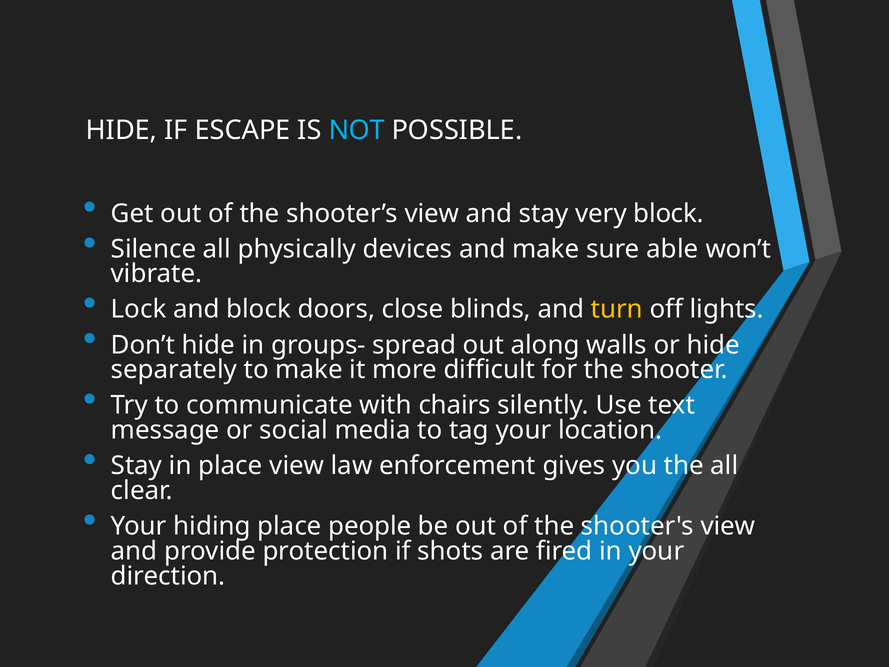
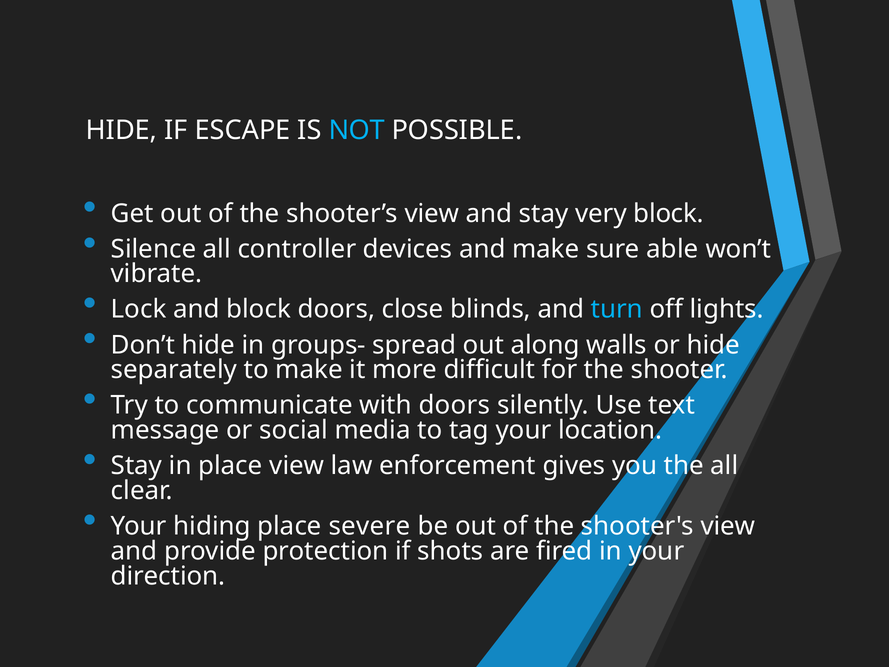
physically: physically -> controller
turn colour: yellow -> light blue
with chairs: chairs -> doors
people: people -> severe
